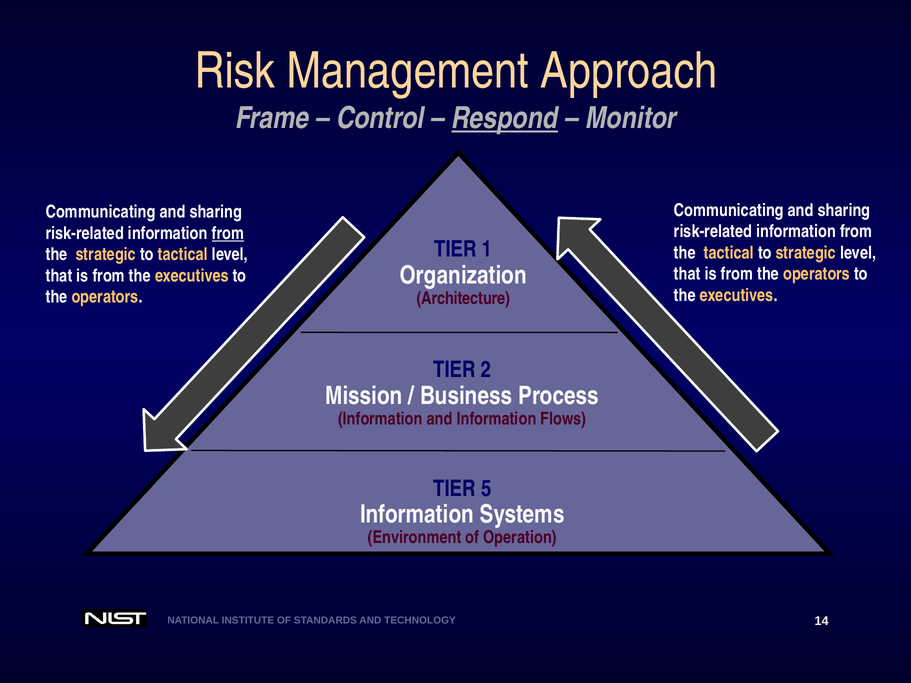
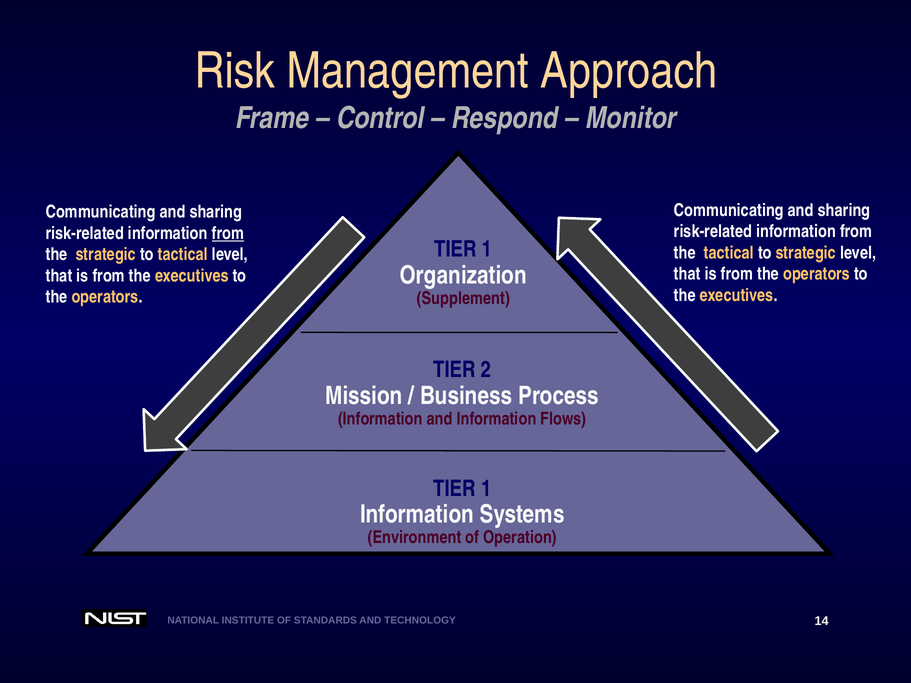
Respond underline: present -> none
Architecture: Architecture -> Supplement
5 at (486, 489): 5 -> 1
